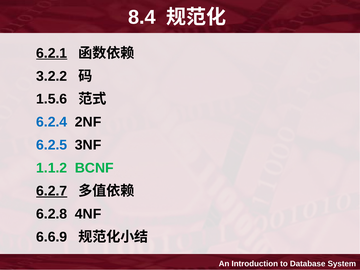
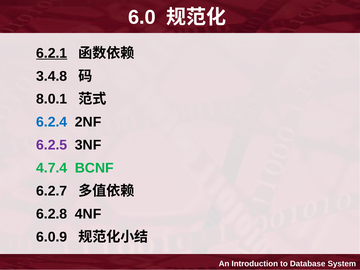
8.4: 8.4 -> 6.0
3.2.2: 3.2.2 -> 3.4.8
1.5.6: 1.5.6 -> 8.0.1
6.2.5 colour: blue -> purple
1.1.2: 1.1.2 -> 4.7.4
6.2.7 underline: present -> none
6.6.9: 6.6.9 -> 6.0.9
